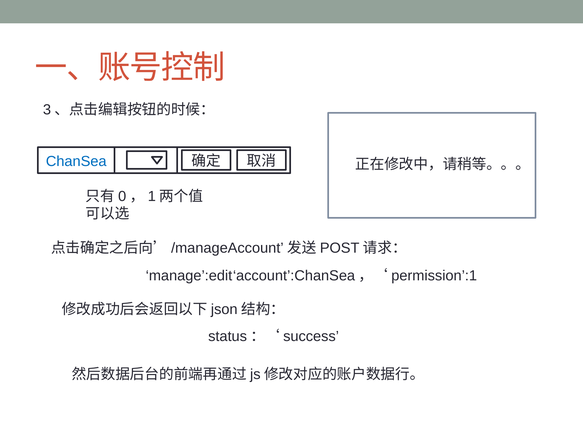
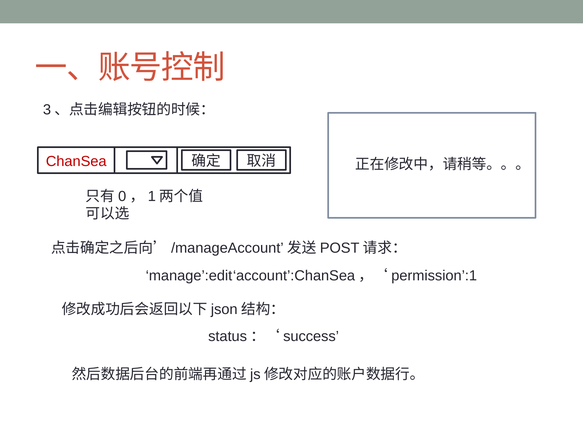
ChanSea colour: blue -> red
